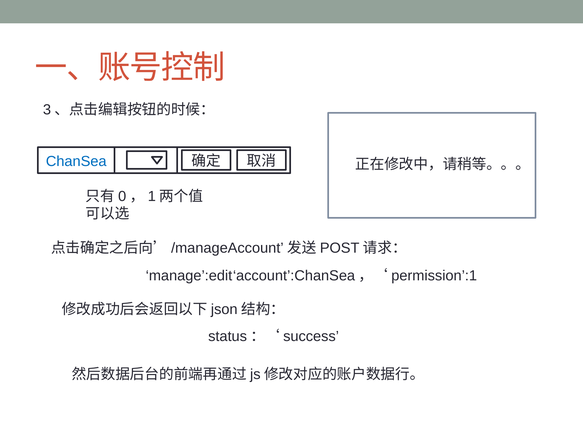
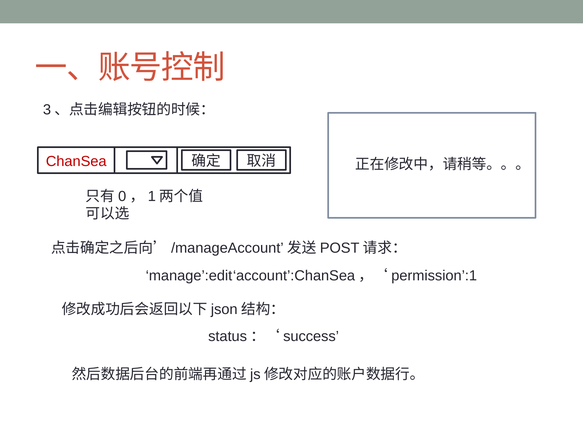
ChanSea colour: blue -> red
